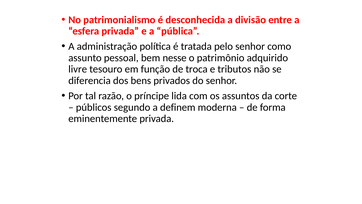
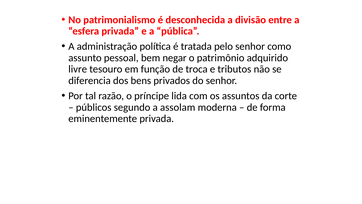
nesse: nesse -> negar
definem: definem -> assolam
